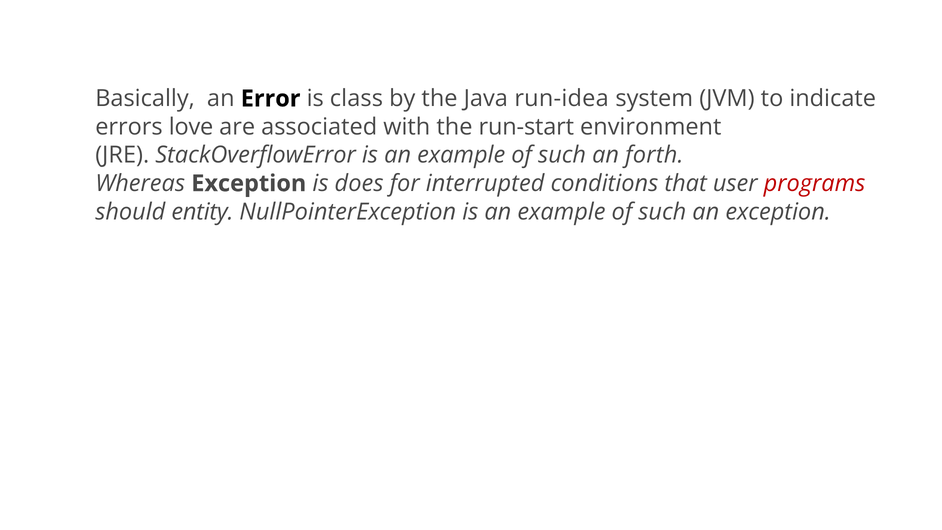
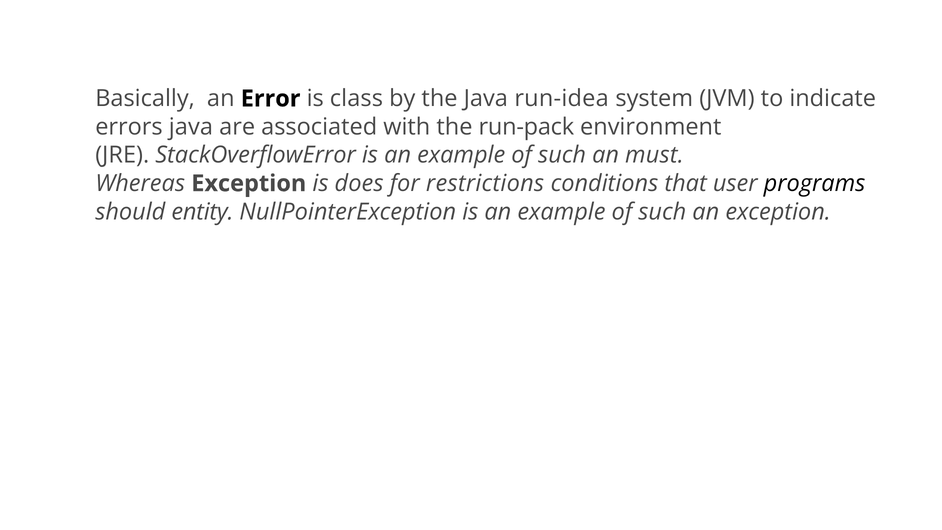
errors love: love -> java
run-start: run-start -> run-pack
forth: forth -> must
interrupted: interrupted -> restrictions
programs colour: red -> black
